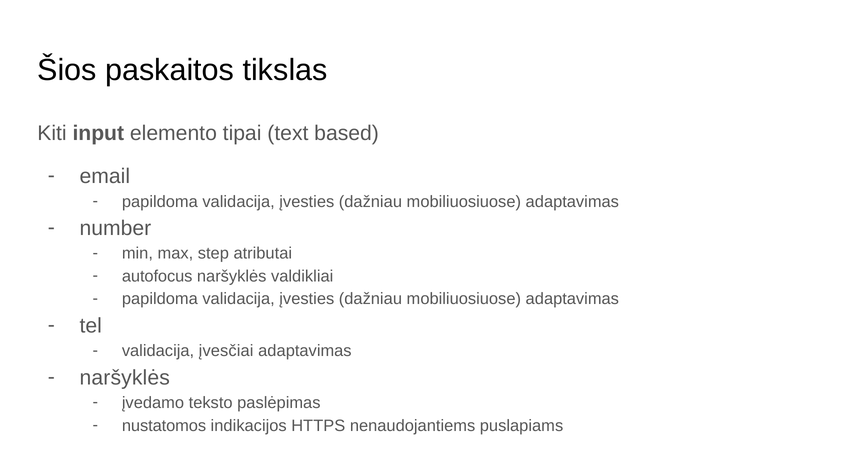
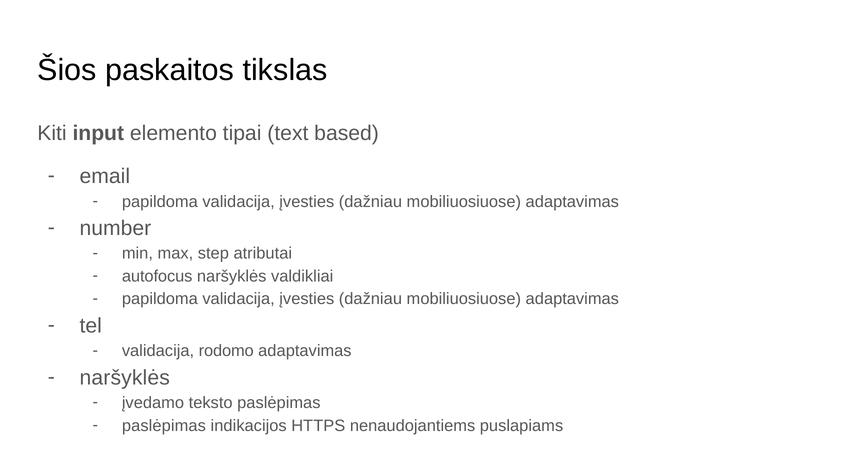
įvesčiai: įvesčiai -> rodomo
nustatomos at (164, 426): nustatomos -> paslėpimas
